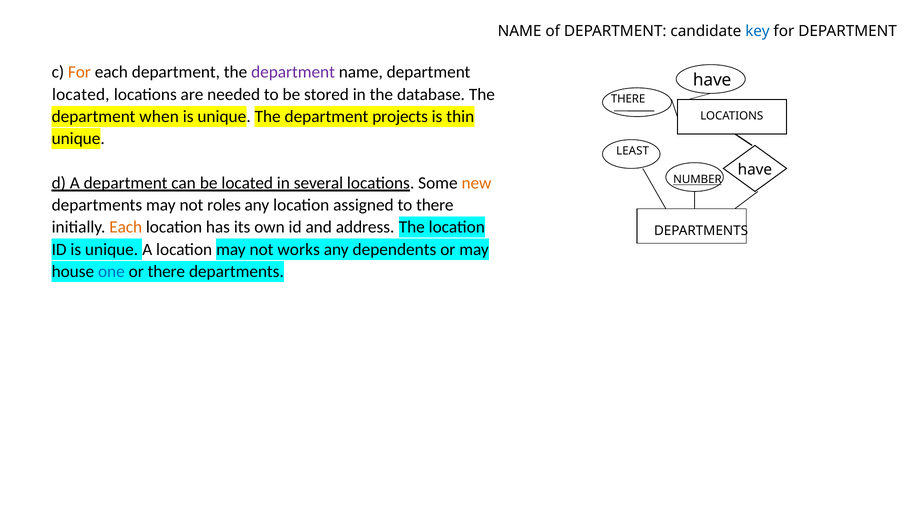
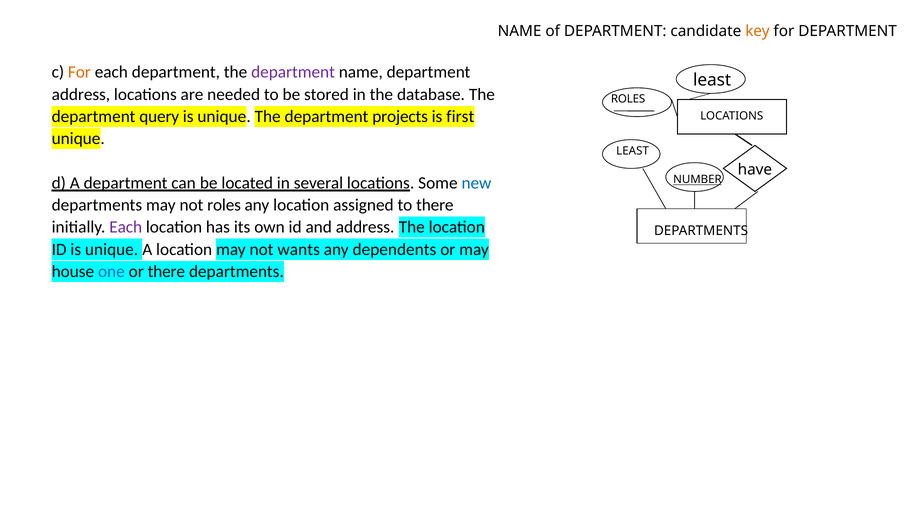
key colour: blue -> orange
have at (712, 80): have -> least
located at (81, 94): located -> address
THERE at (628, 99): THERE -> ROLES
when: when -> query
thin: thin -> first
new colour: orange -> blue
Each at (126, 227) colour: orange -> purple
works: works -> wants
